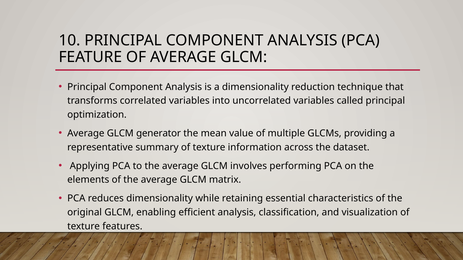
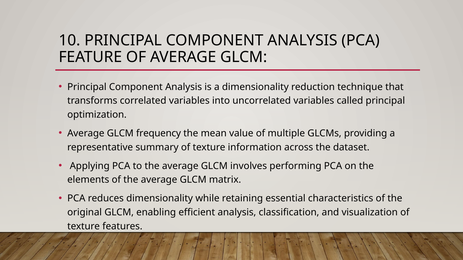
generator: generator -> frequency
